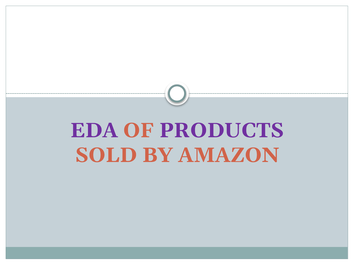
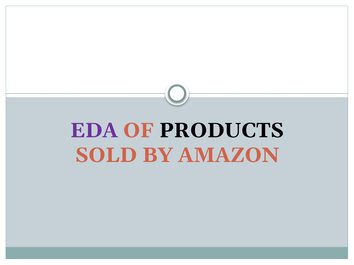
PRODUCTS colour: purple -> black
